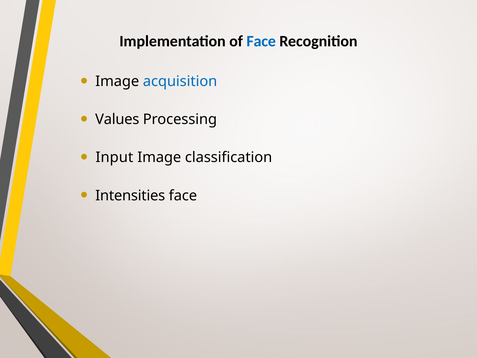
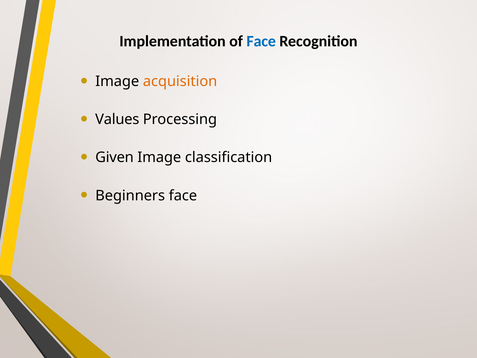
acquisition colour: blue -> orange
Input: Input -> Given
Intensities: Intensities -> Beginners
